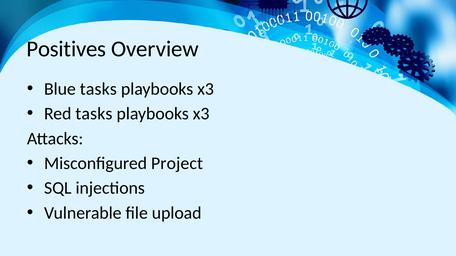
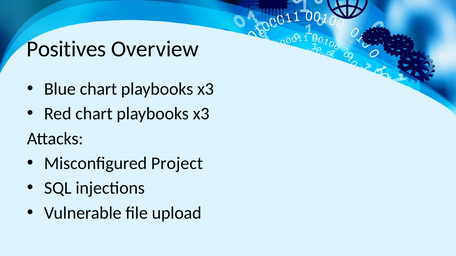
Blue tasks: tasks -> chart
Red tasks: tasks -> chart
